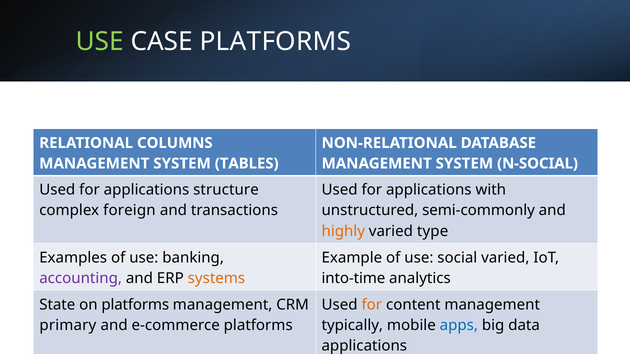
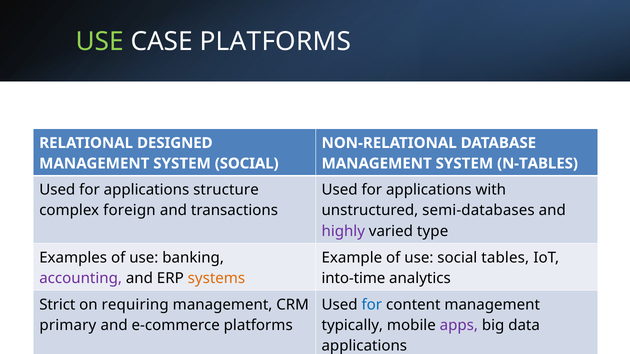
COLUMNS: COLUMNS -> DESIGNED
SYSTEM TABLES: TABLES -> SOCIAL
N-SOCIAL: N-SOCIAL -> N-TABLES
semi-commonly: semi-commonly -> semi-databases
highly colour: orange -> purple
social varied: varied -> tables
State: State -> Strict
on platforms: platforms -> requiring
for at (372, 305) colour: orange -> blue
apps colour: blue -> purple
